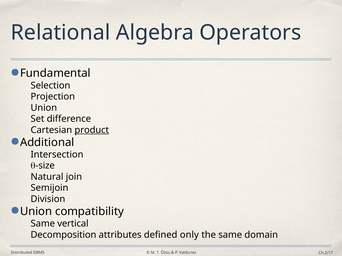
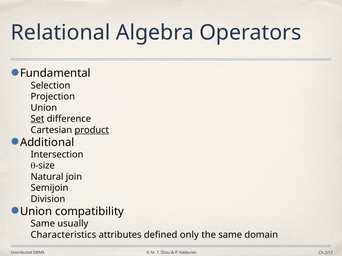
Set underline: none -> present
vertical: vertical -> usually
Decomposition: Decomposition -> Characteristics
